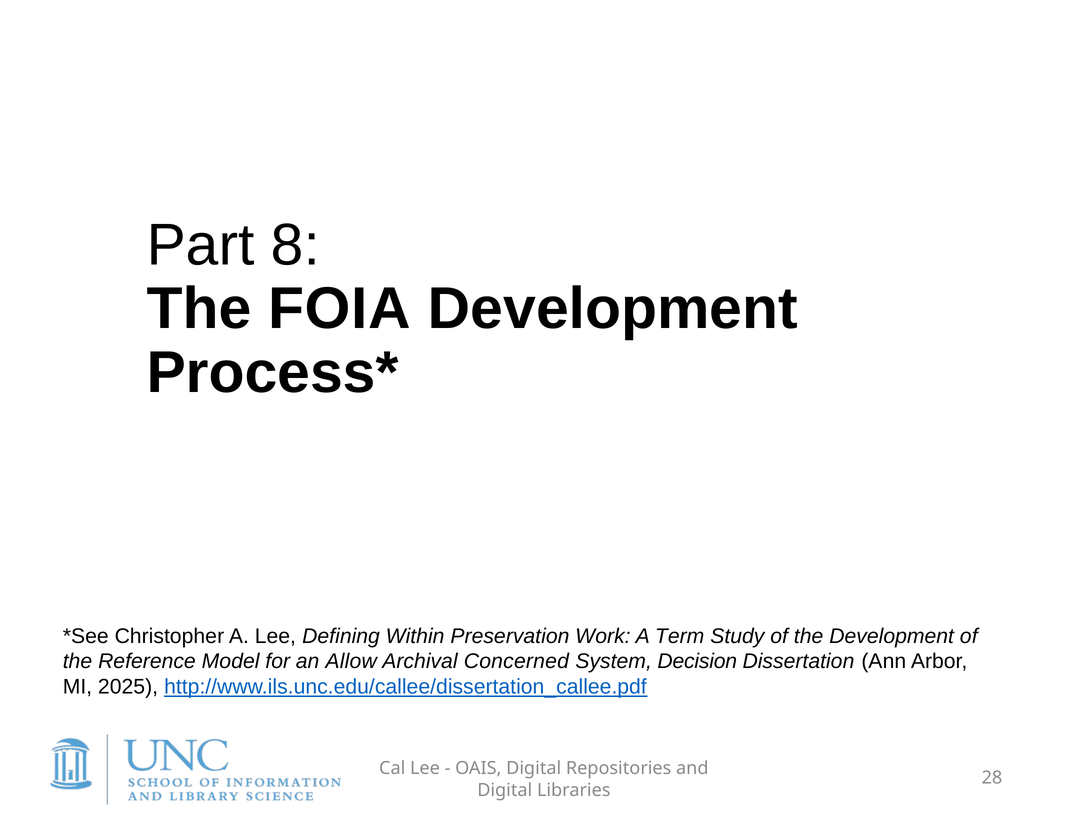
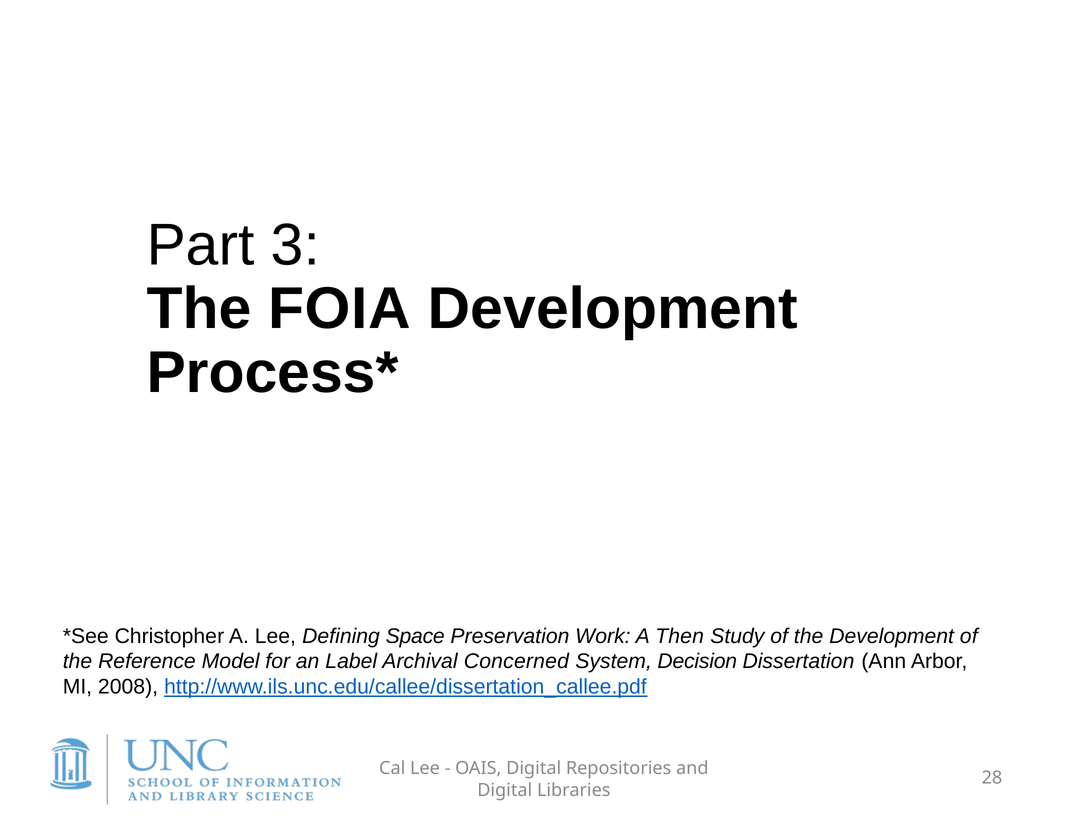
8: 8 -> 3
Within: Within -> Space
Term: Term -> Then
Allow: Allow -> Label
2025: 2025 -> 2008
